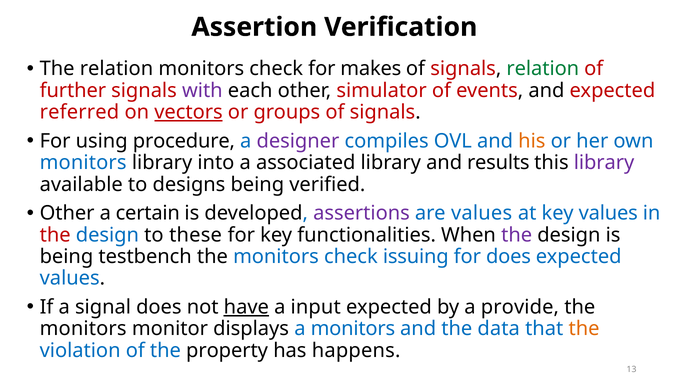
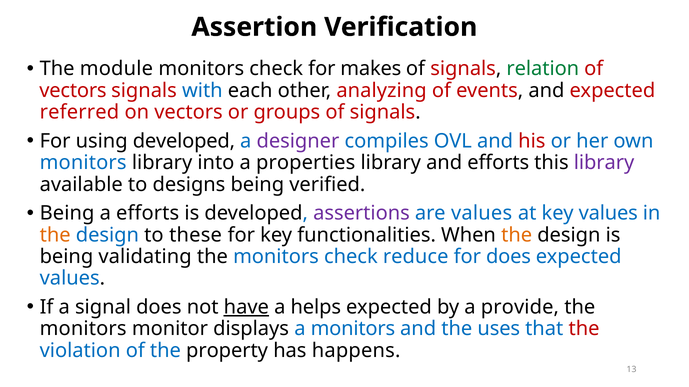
The relation: relation -> module
further at (73, 91): further -> vectors
with colour: purple -> blue
simulator: simulator -> analyzing
vectors at (189, 112) underline: present -> none
using procedure: procedure -> developed
his colour: orange -> red
associated: associated -> properties
and results: results -> efforts
Other at (67, 214): Other -> Being
a certain: certain -> efforts
the at (55, 235) colour: red -> orange
the at (517, 235) colour: purple -> orange
testbench: testbench -> validating
issuing: issuing -> reduce
input: input -> helps
data: data -> uses
the at (584, 329) colour: orange -> red
